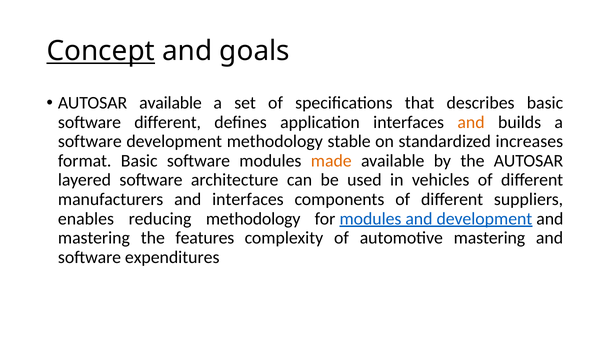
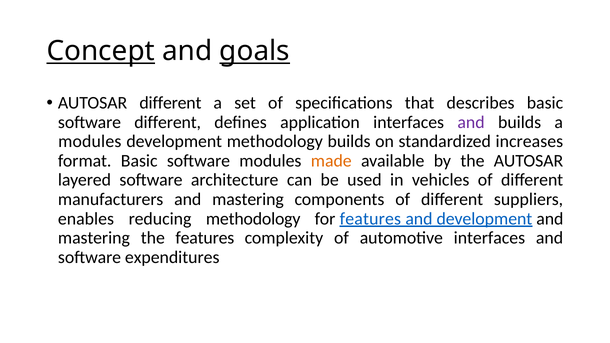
goals underline: none -> present
AUTOSAR available: available -> different
and at (471, 122) colour: orange -> purple
software at (90, 142): software -> modules
methodology stable: stable -> builds
manufacturers and interfaces: interfaces -> mastering
for modules: modules -> features
automotive mastering: mastering -> interfaces
